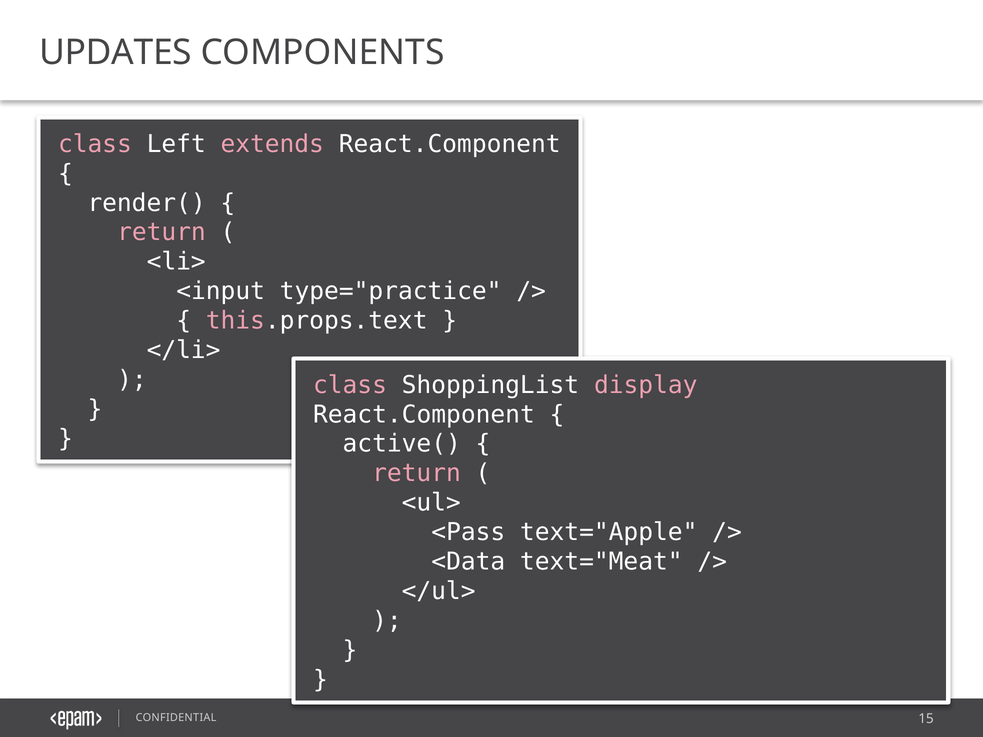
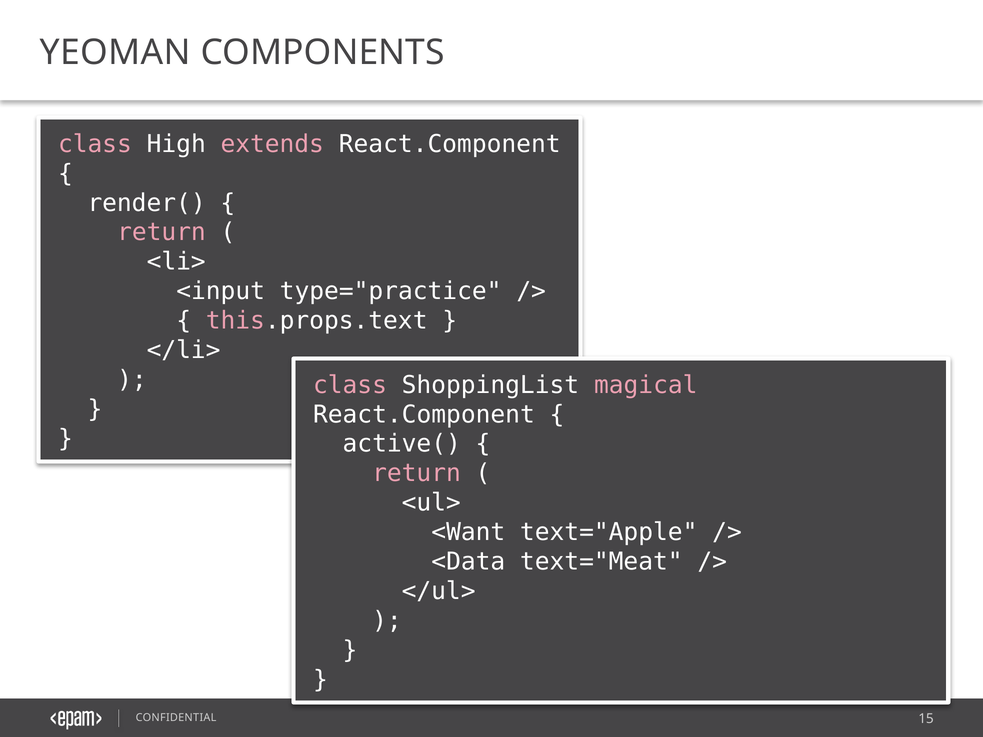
UPDATES: UPDATES -> YEOMAN
Left: Left -> High
display: display -> magical
<Pass: <Pass -> <Want
